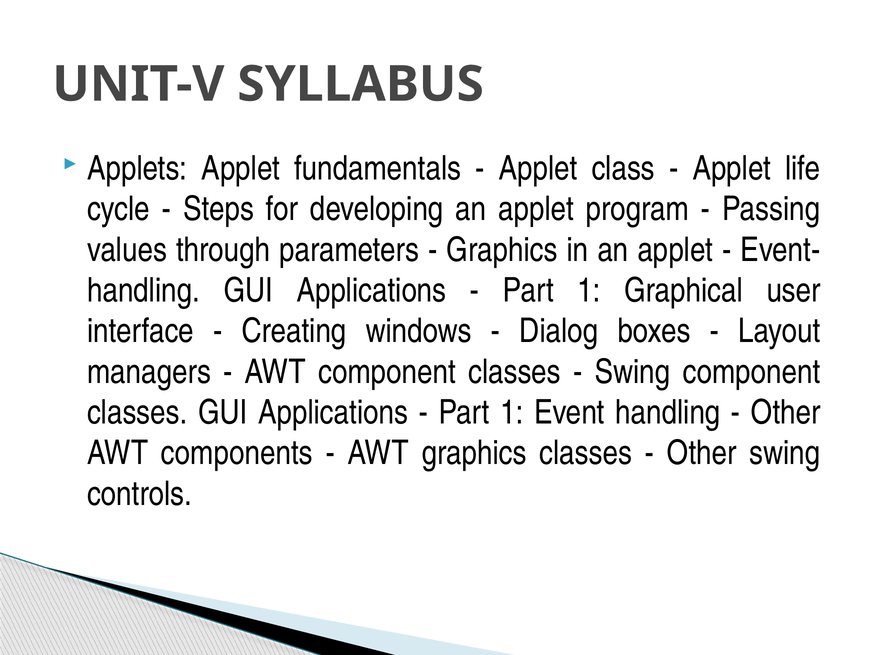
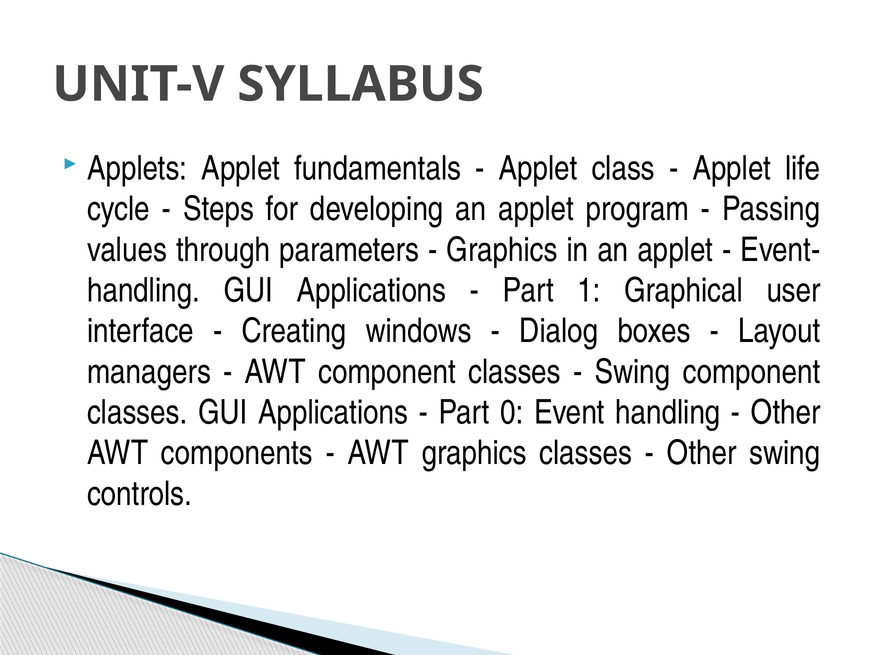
1 at (512, 412): 1 -> 0
